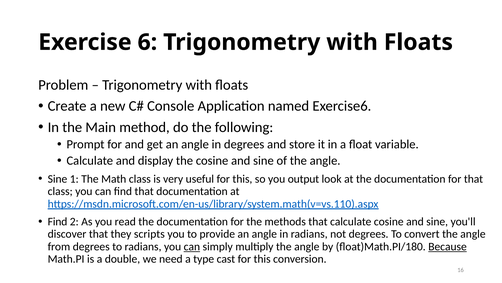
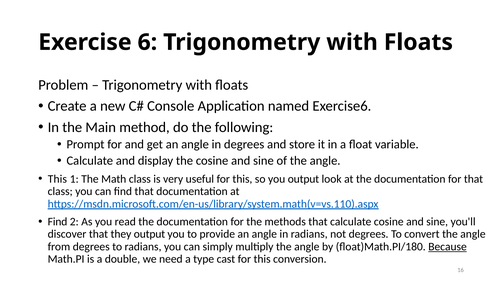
Sine at (57, 179): Sine -> This
they scripts: scripts -> output
can at (192, 246) underline: present -> none
